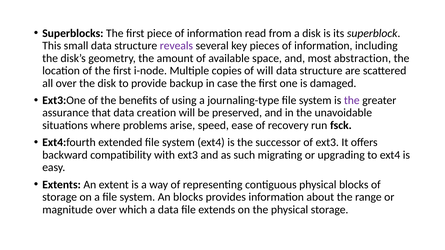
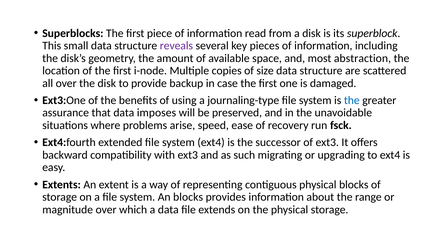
of will: will -> size
the at (352, 100) colour: purple -> blue
creation: creation -> imposes
